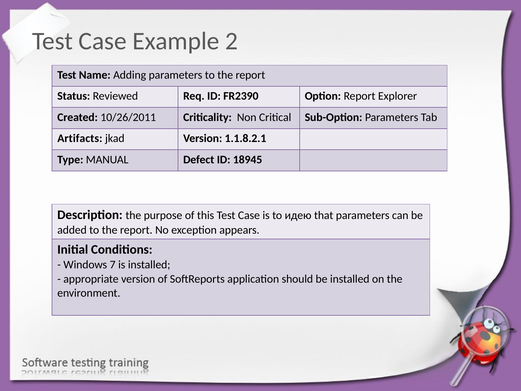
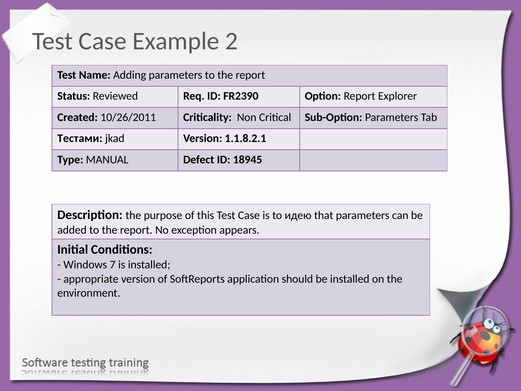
Artifacts: Artifacts -> Тестами
